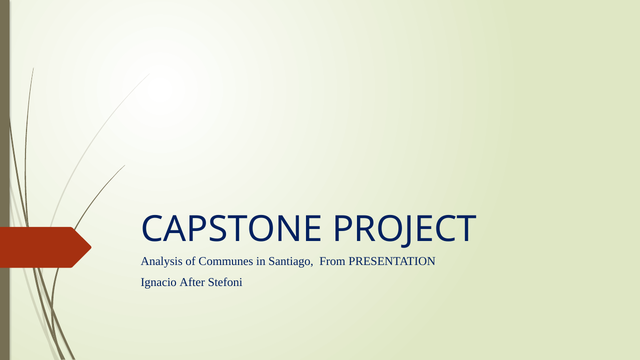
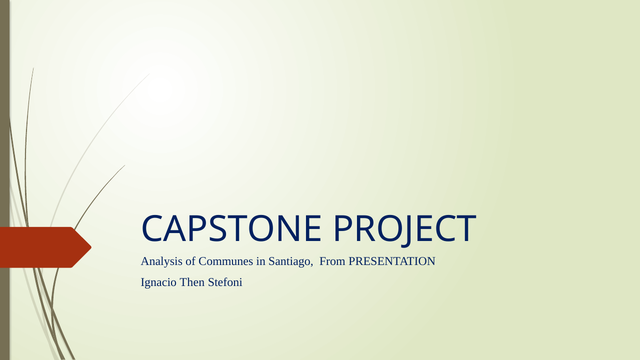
After: After -> Then
